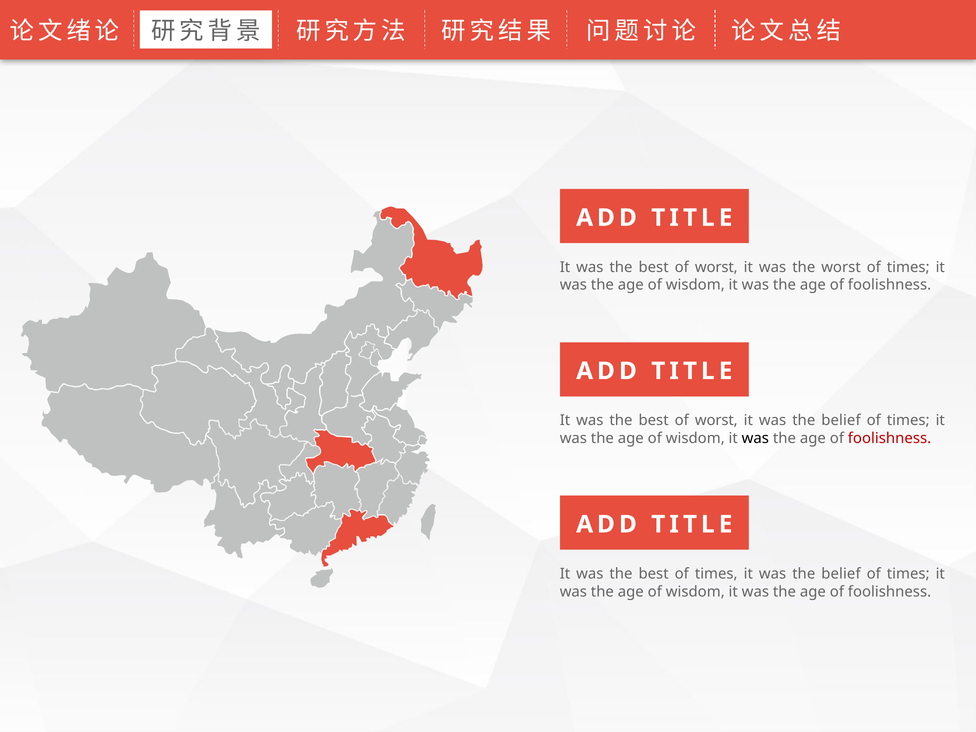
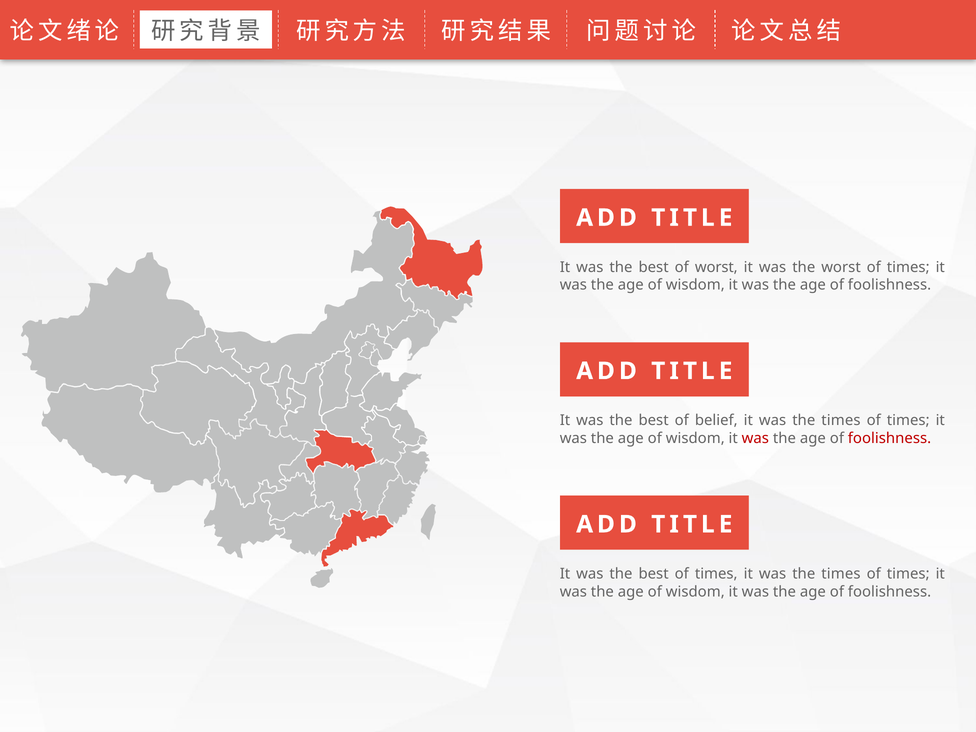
worst at (716, 420): worst -> belief
belief at (841, 420): belief -> times
was at (755, 438) colour: black -> red
belief at (841, 574): belief -> times
